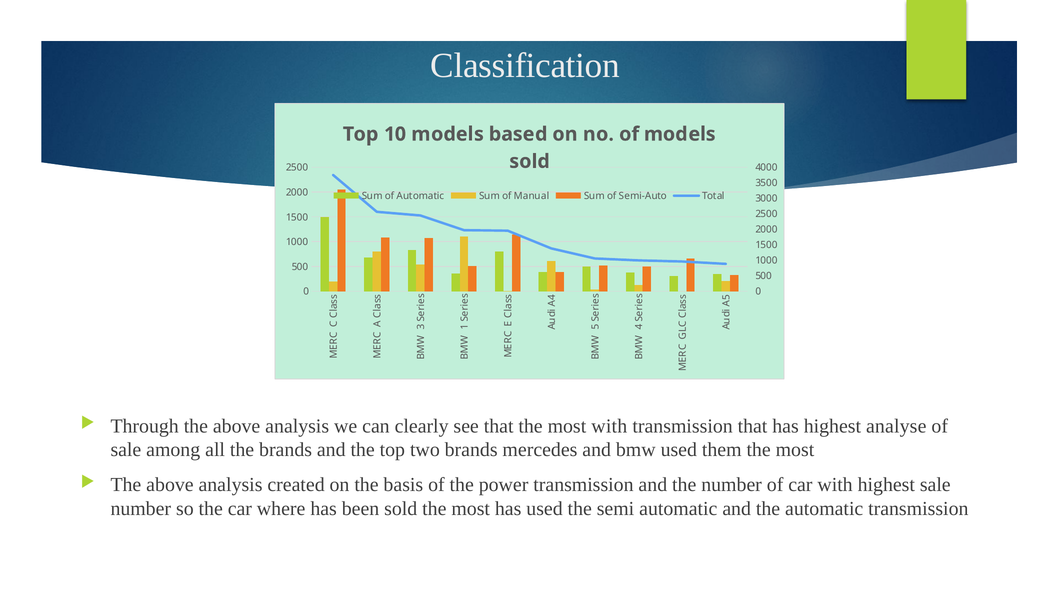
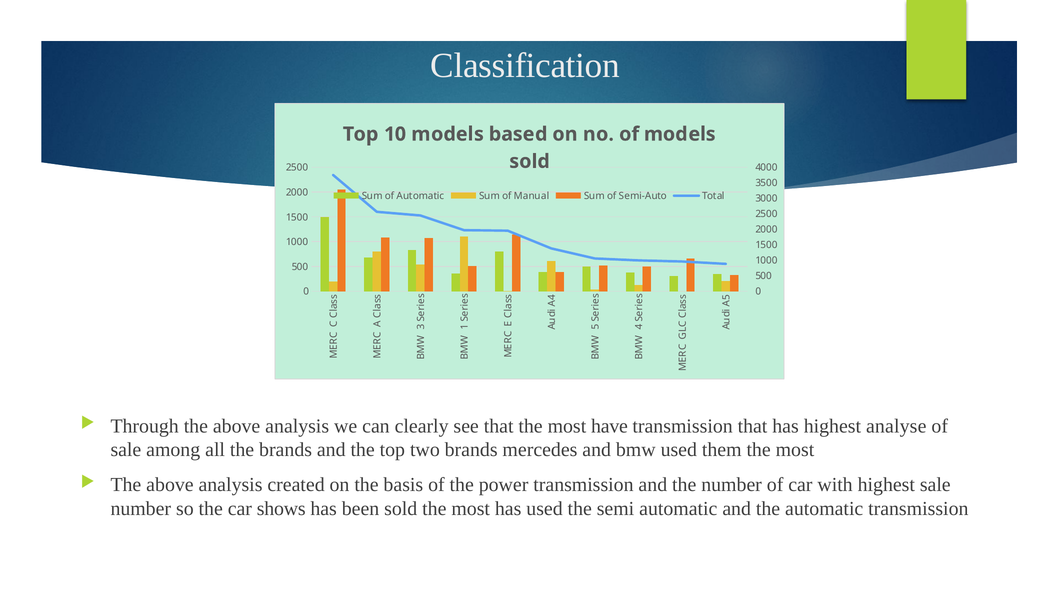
most with: with -> have
where: where -> shows
